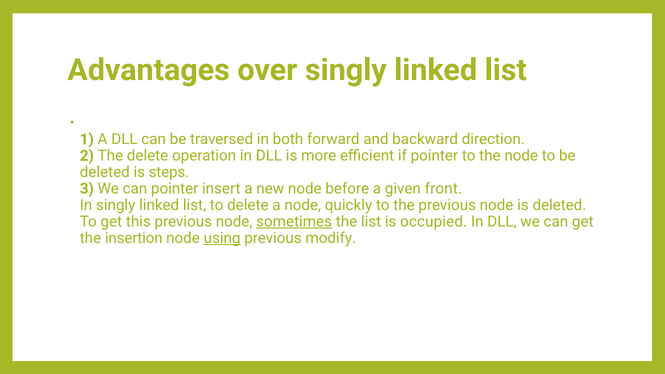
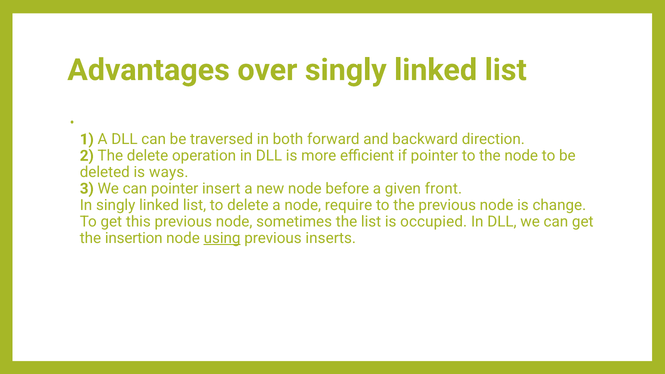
steps: steps -> ways
quickly: quickly -> require
is deleted: deleted -> change
sometimes underline: present -> none
modify: modify -> inserts
